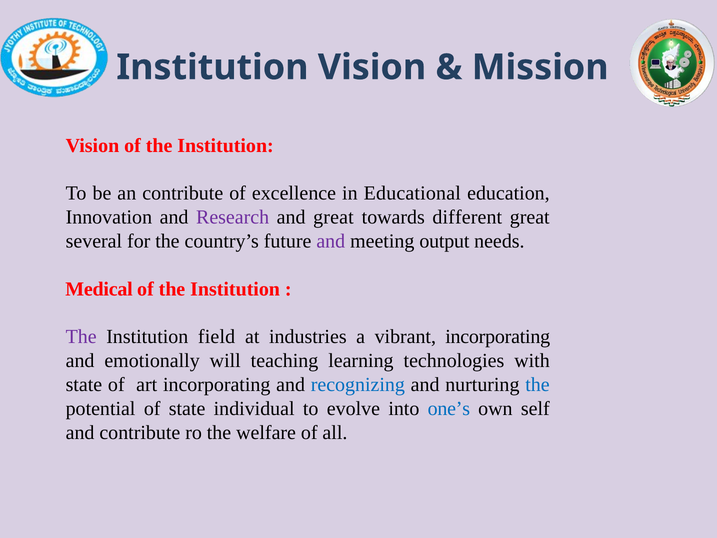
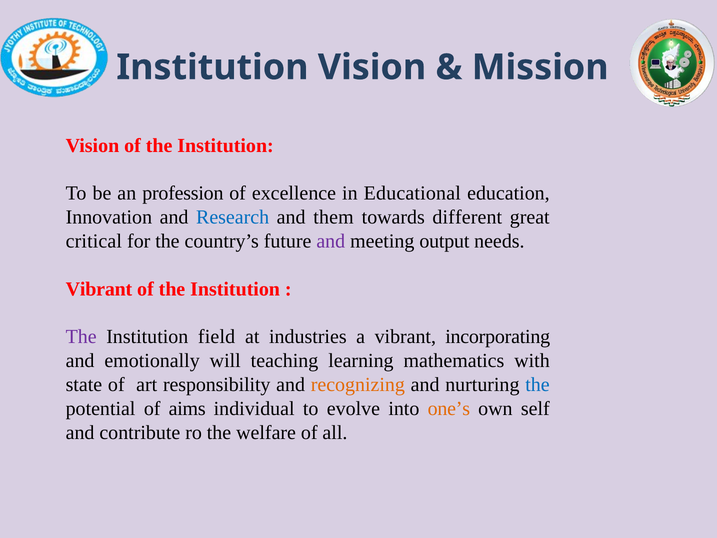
an contribute: contribute -> profession
Research colour: purple -> blue
and great: great -> them
several: several -> critical
Medical at (99, 289): Medical -> Vibrant
technologies: technologies -> mathematics
art incorporating: incorporating -> responsibility
recognizing colour: blue -> orange
of state: state -> aims
one’s colour: blue -> orange
